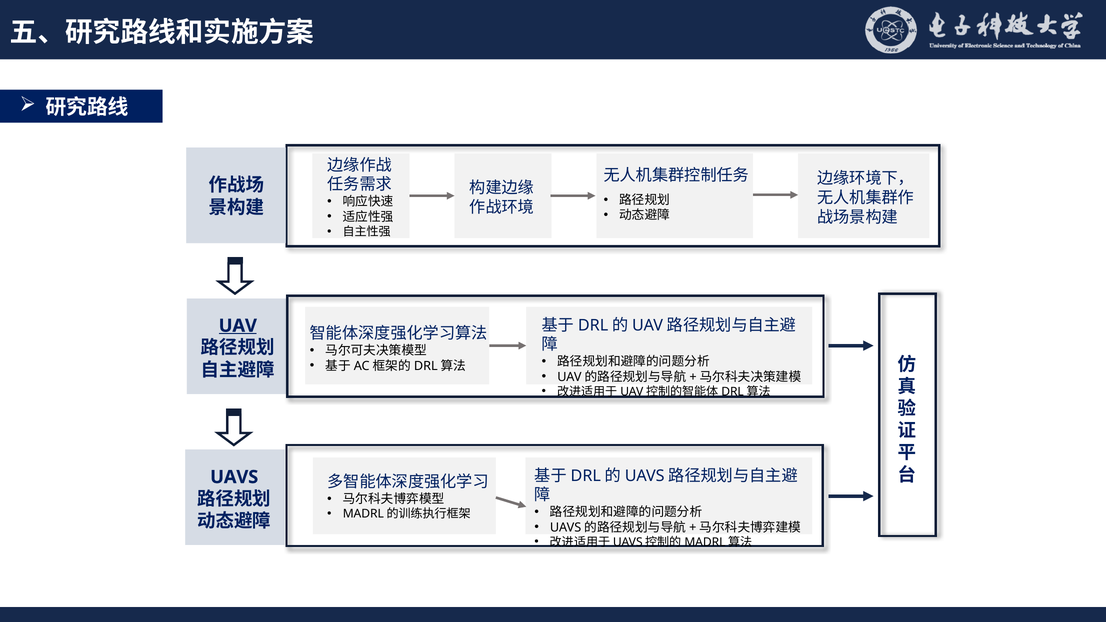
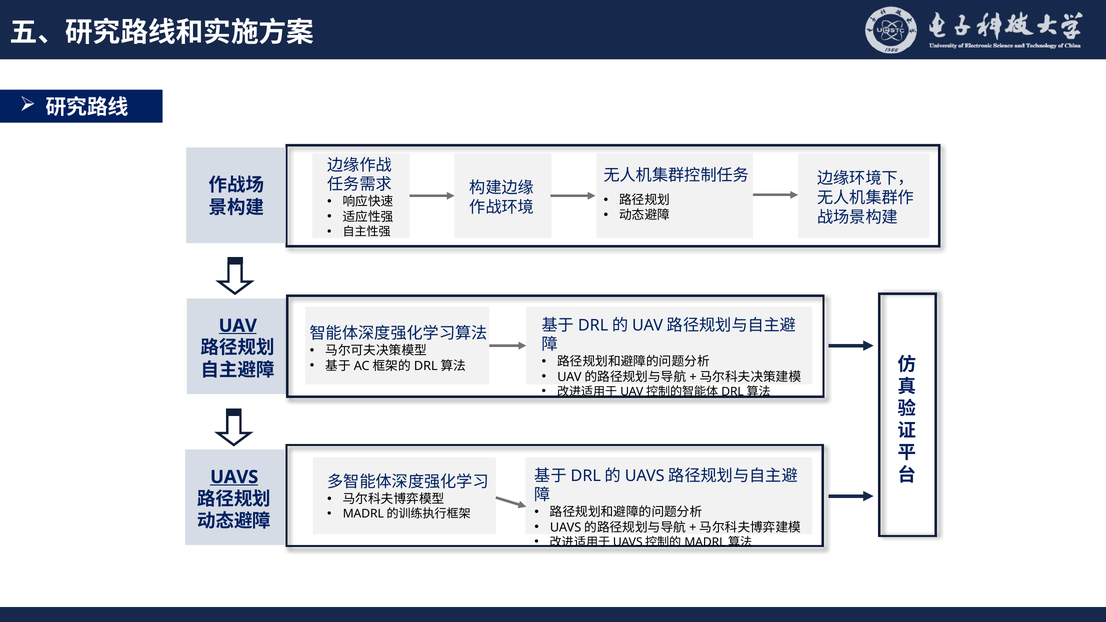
UAVS underline: none -> present
